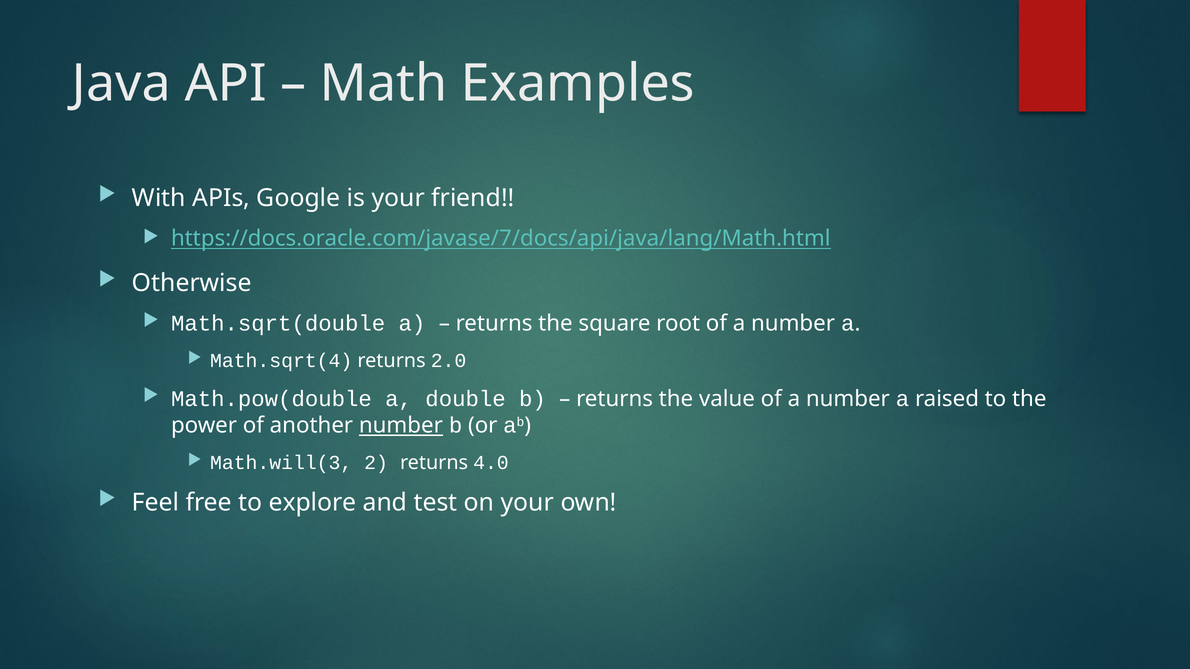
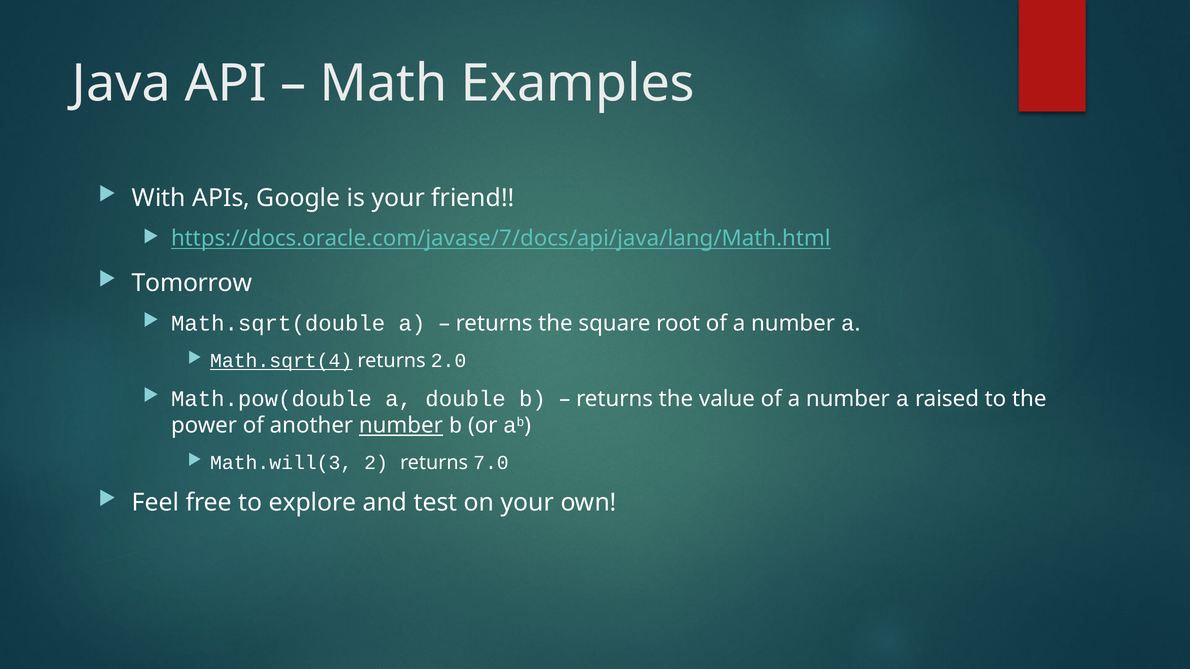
Otherwise: Otherwise -> Tomorrow
Math.sqrt(4 underline: none -> present
4.0: 4.0 -> 7.0
